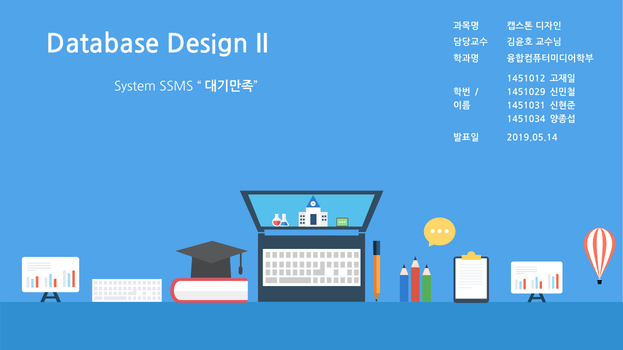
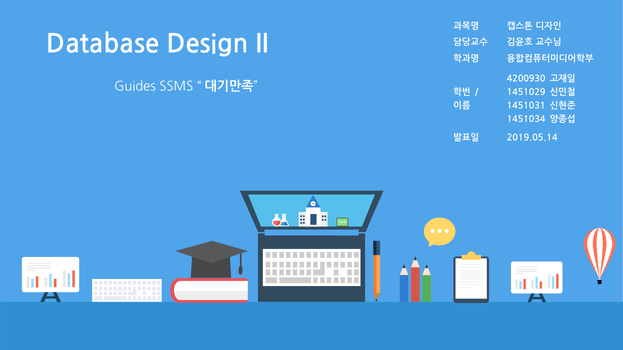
1451012: 1451012 -> 4200930
System: System -> Guides
